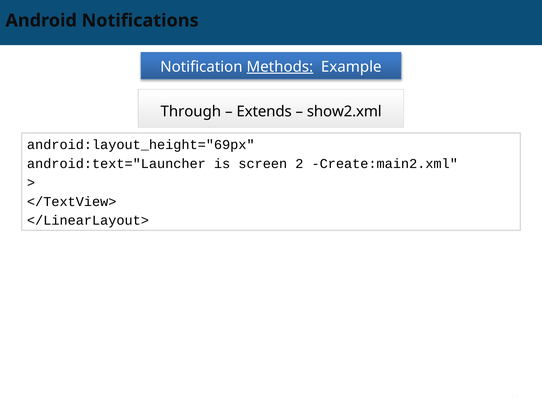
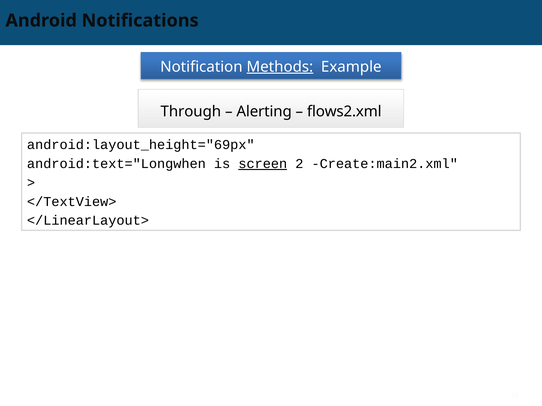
Extends: Extends -> Alerting
show2.xml: show2.xml -> flows2.xml
android:text="Launcher: android:text="Launcher -> android:text="Longwhen
screen underline: none -> present
